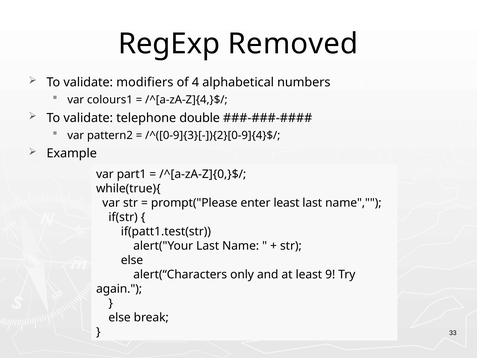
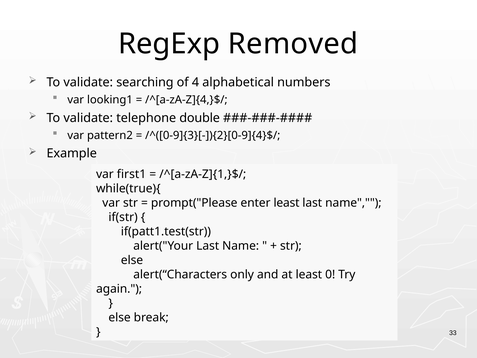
modifiers: modifiers -> searching
colours1: colours1 -> looking1
part1: part1 -> first1
/^[a-zA-Z]{0,}$/: /^[a-zA-Z]{0,}$/ -> /^[a-zA-Z]{1,}$/
9: 9 -> 0
